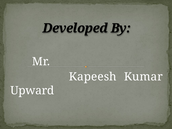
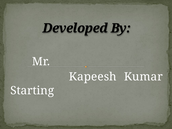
Upward: Upward -> Starting
